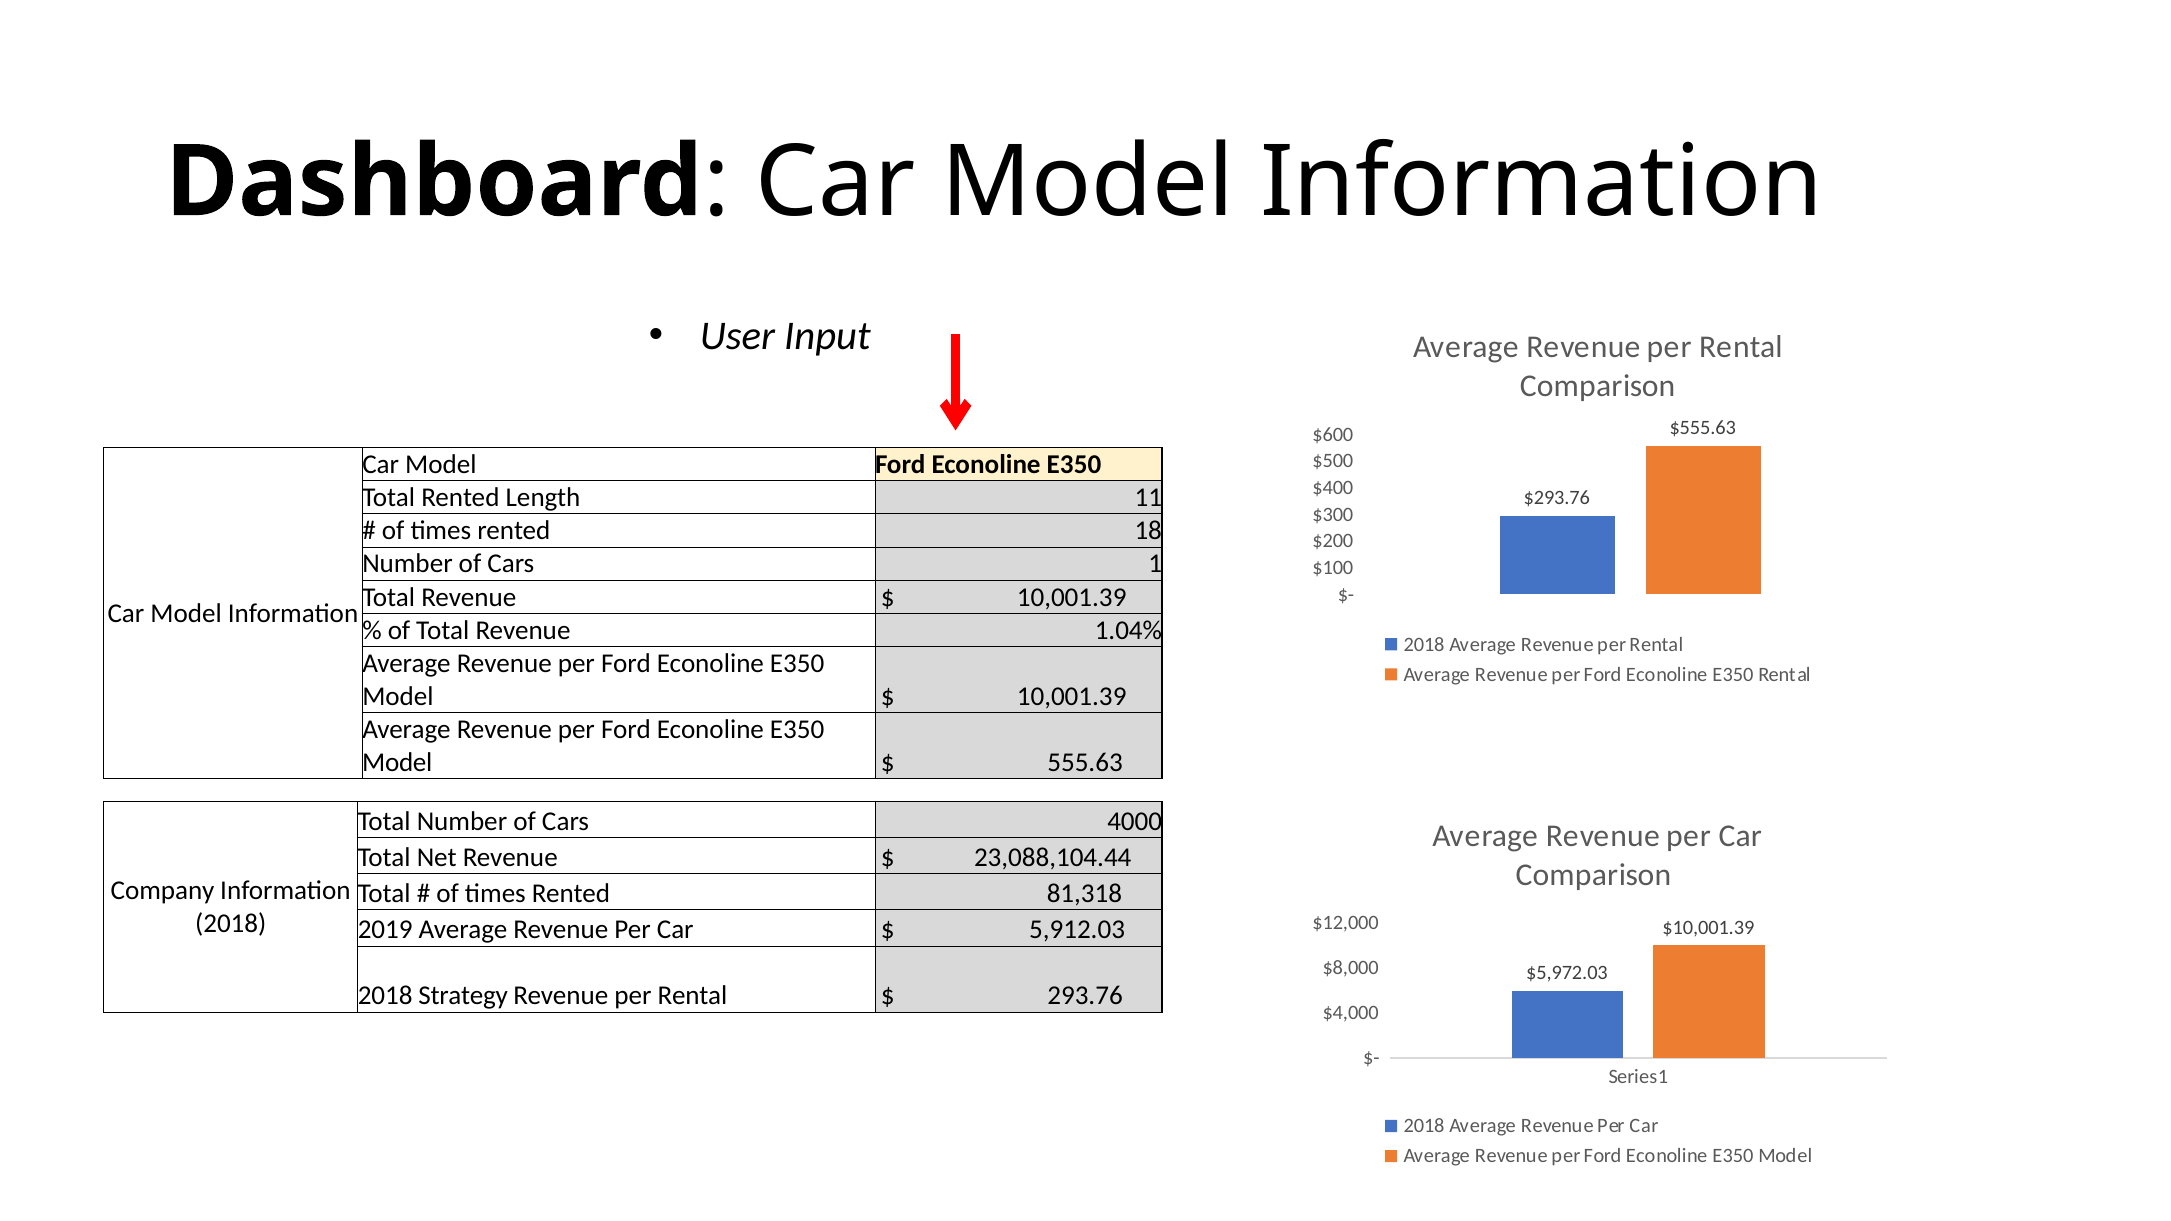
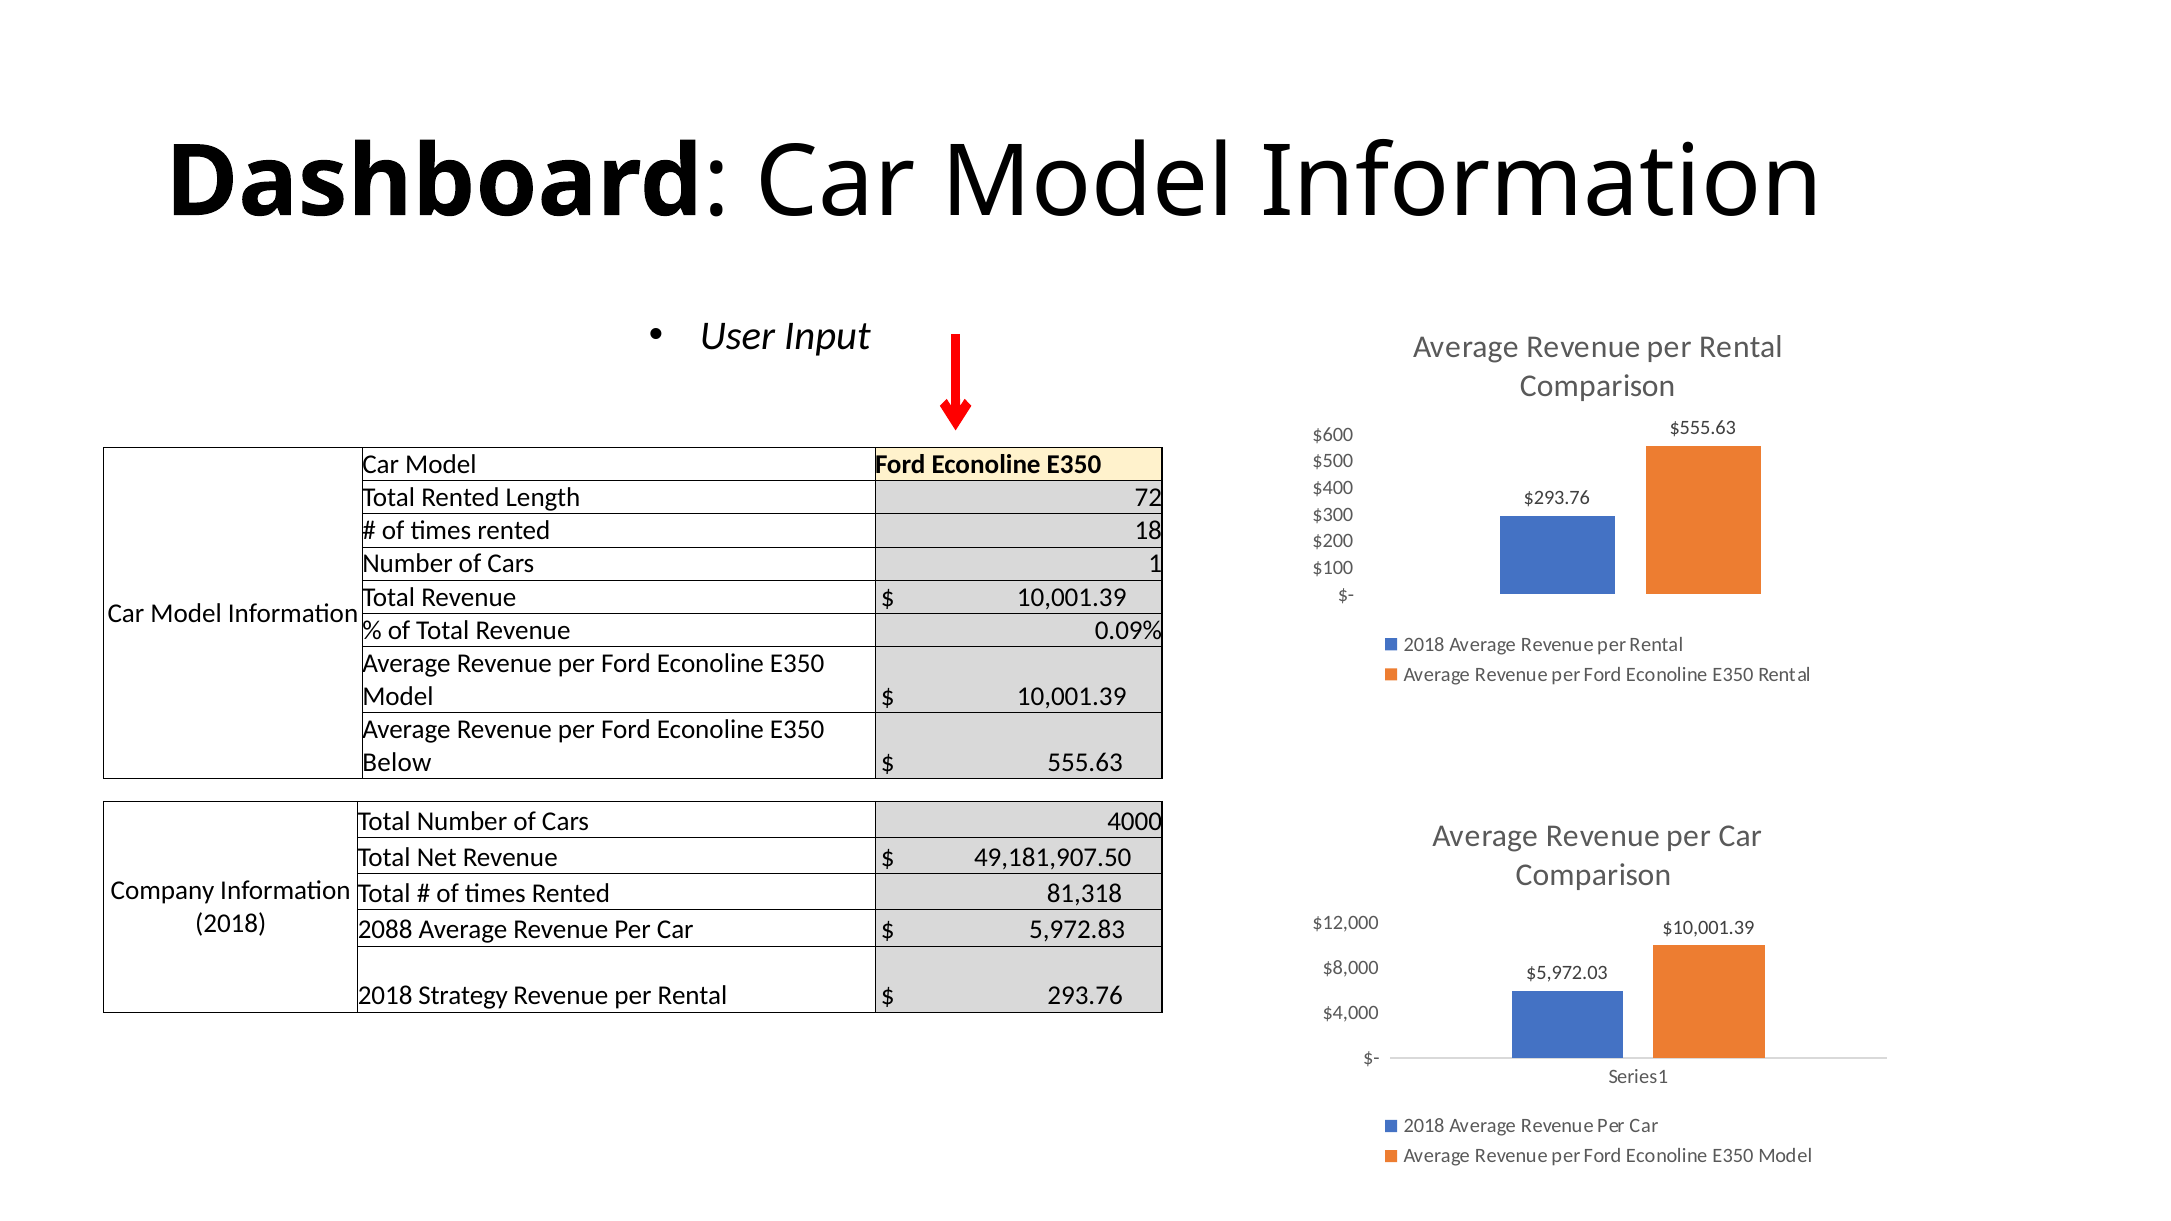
11: 11 -> 72
1.04%: 1.04% -> 0.09%
Model at (397, 763): Model -> Below
23,088,104.44: 23,088,104.44 -> 49,181,907.50
2019: 2019 -> 2088
5,912.03: 5,912.03 -> 5,972.83
